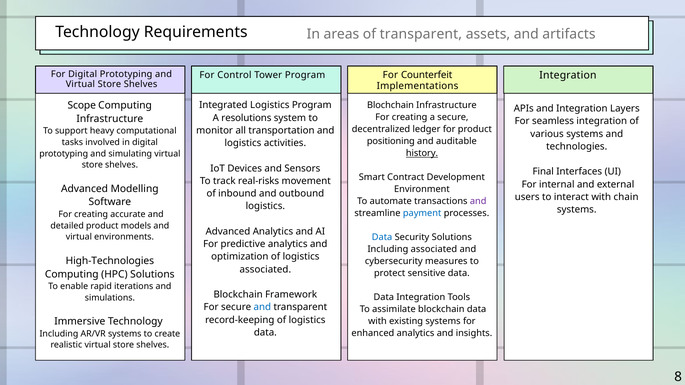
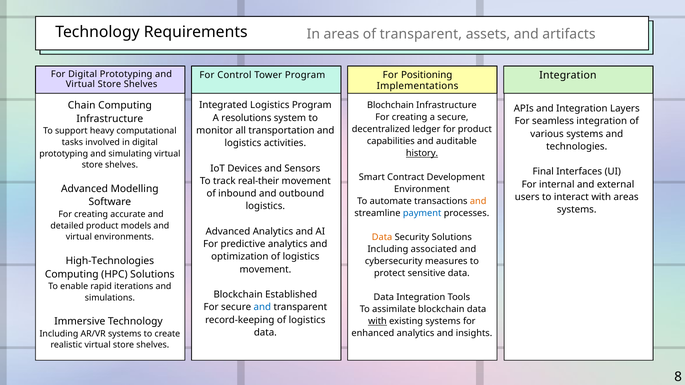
Counterfeit: Counterfeit -> Positioning
Scope: Scope -> Chain
positioning: positioning -> capabilities
real-risks: real-risks -> real-their
with chain: chain -> areas
and at (478, 202) colour: purple -> orange
Data at (382, 238) colour: blue -> orange
associated at (265, 270): associated -> movement
Framework: Framework -> Established
with at (377, 322) underline: none -> present
